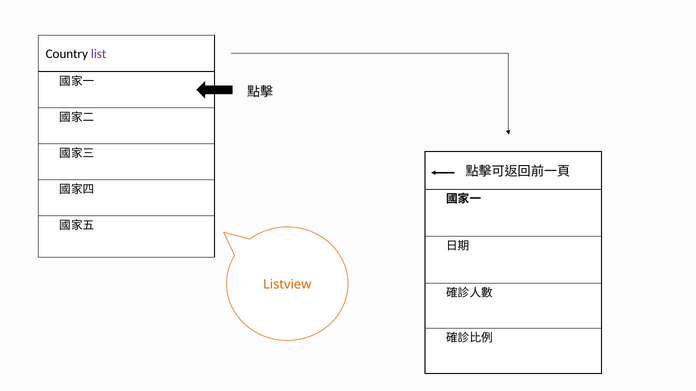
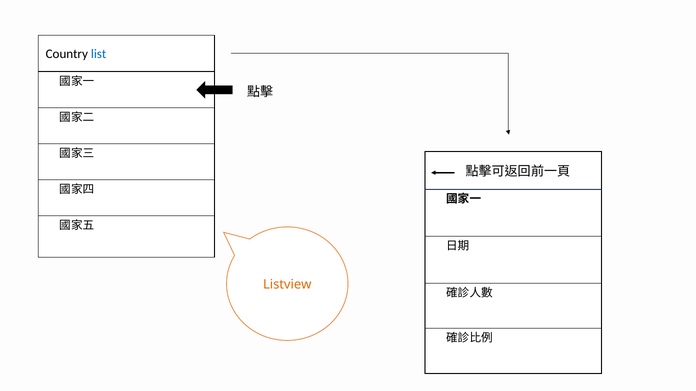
list colour: purple -> blue
